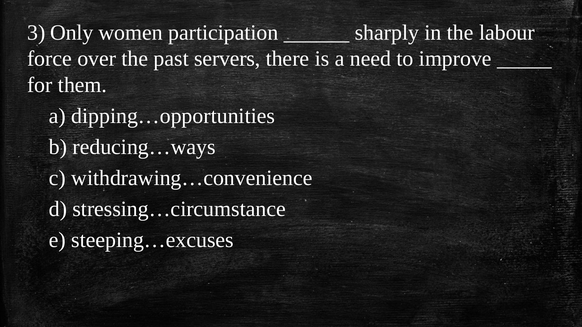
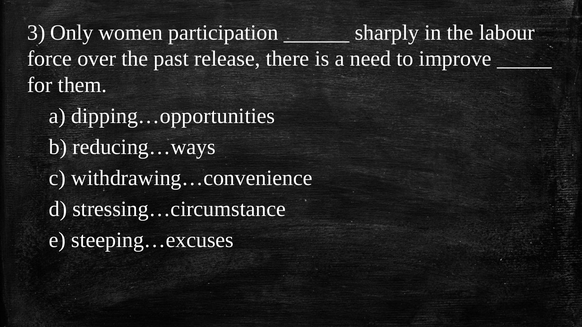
servers: servers -> release
